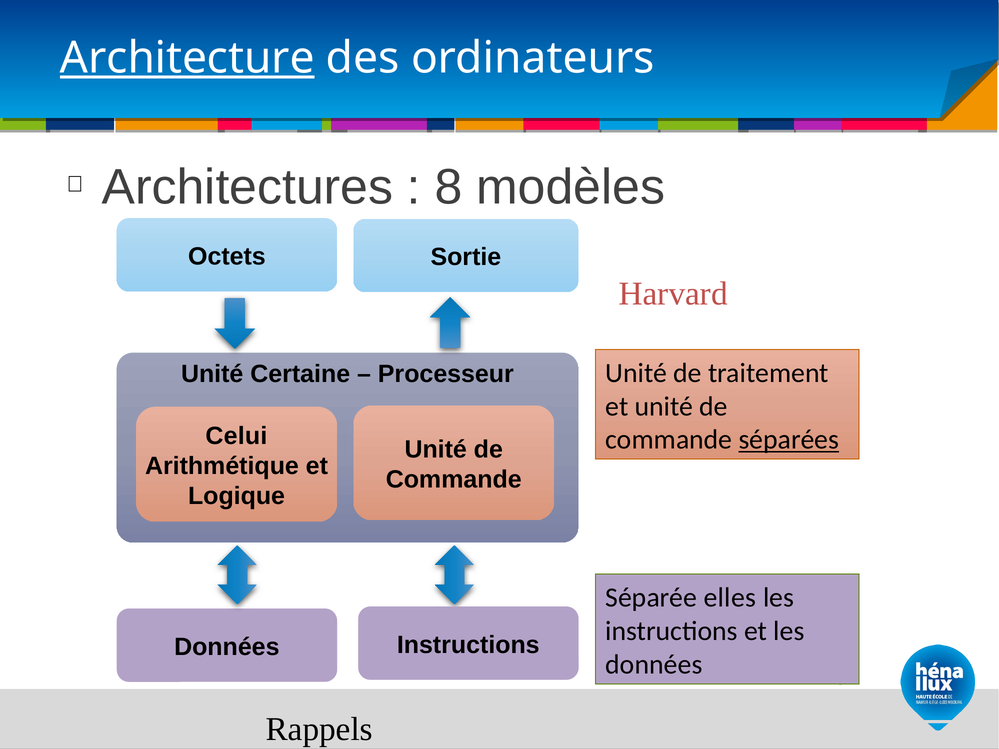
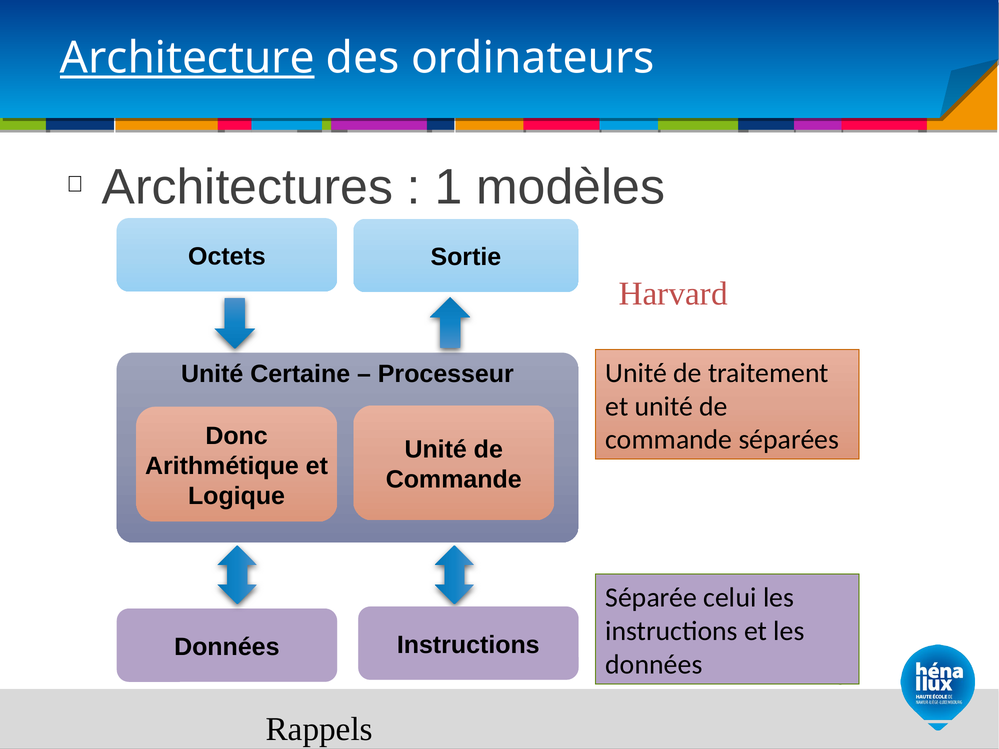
8 at (449, 187): 8 -> 1
Celui: Celui -> Donc
séparées underline: present -> none
elles: elles -> celui
